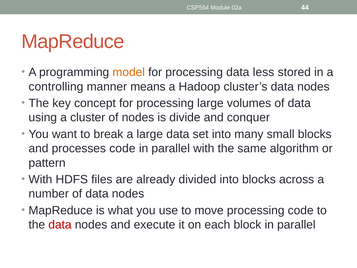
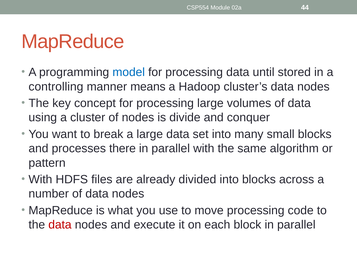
model colour: orange -> blue
less: less -> until
processes code: code -> there
